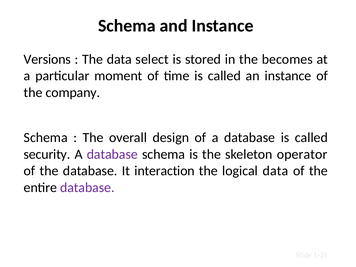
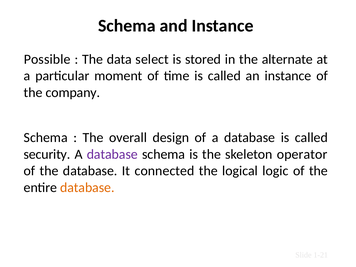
Versions: Versions -> Possible
becomes: becomes -> alternate
interaction: interaction -> connected
logical data: data -> logic
database at (87, 188) colour: purple -> orange
